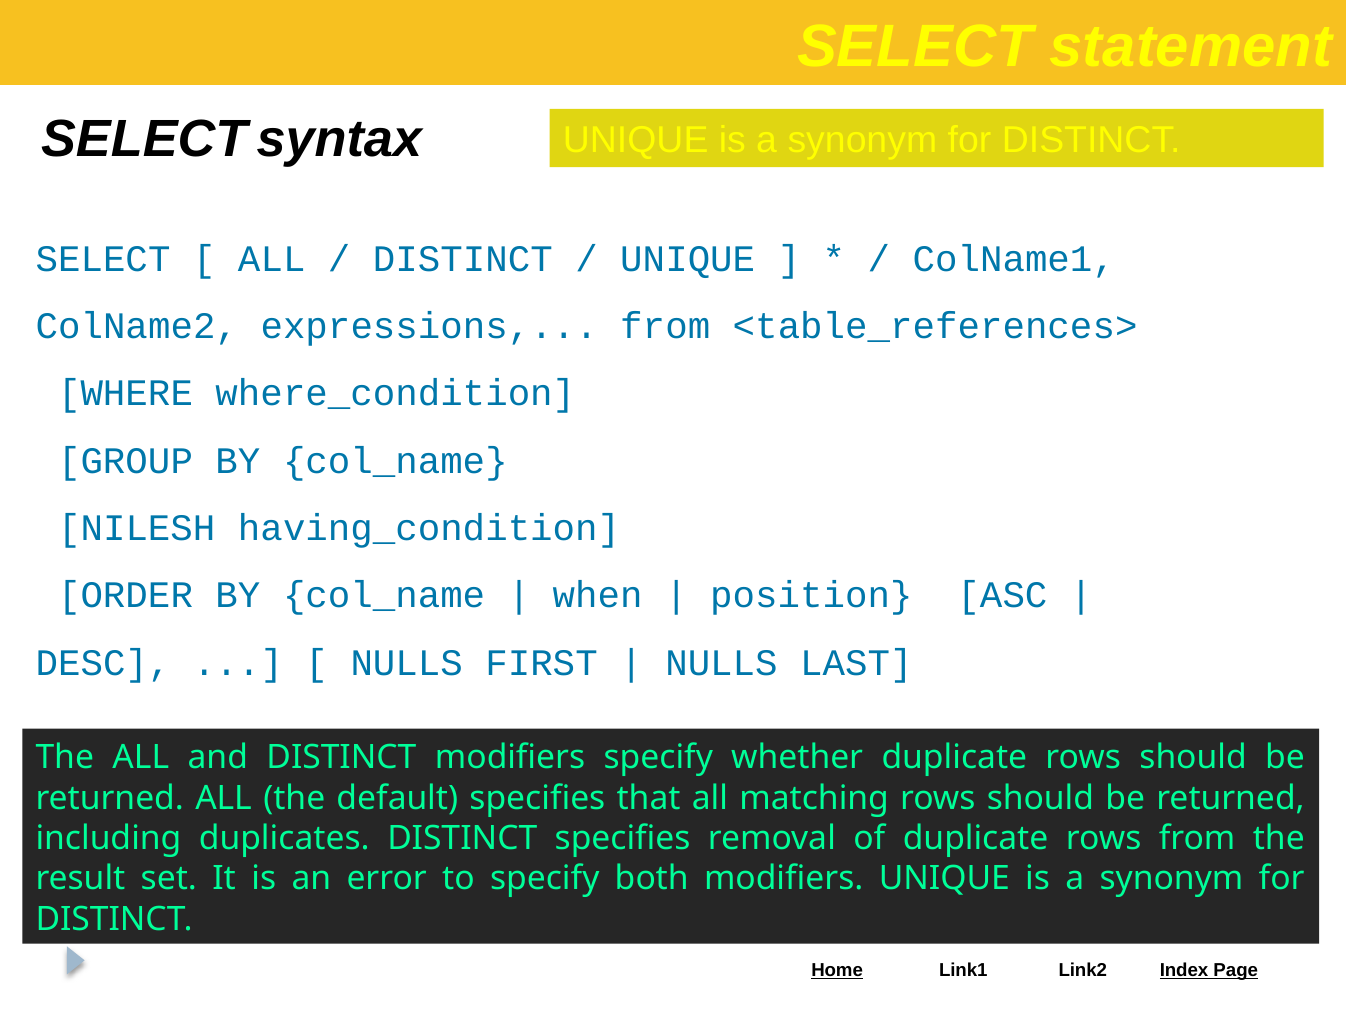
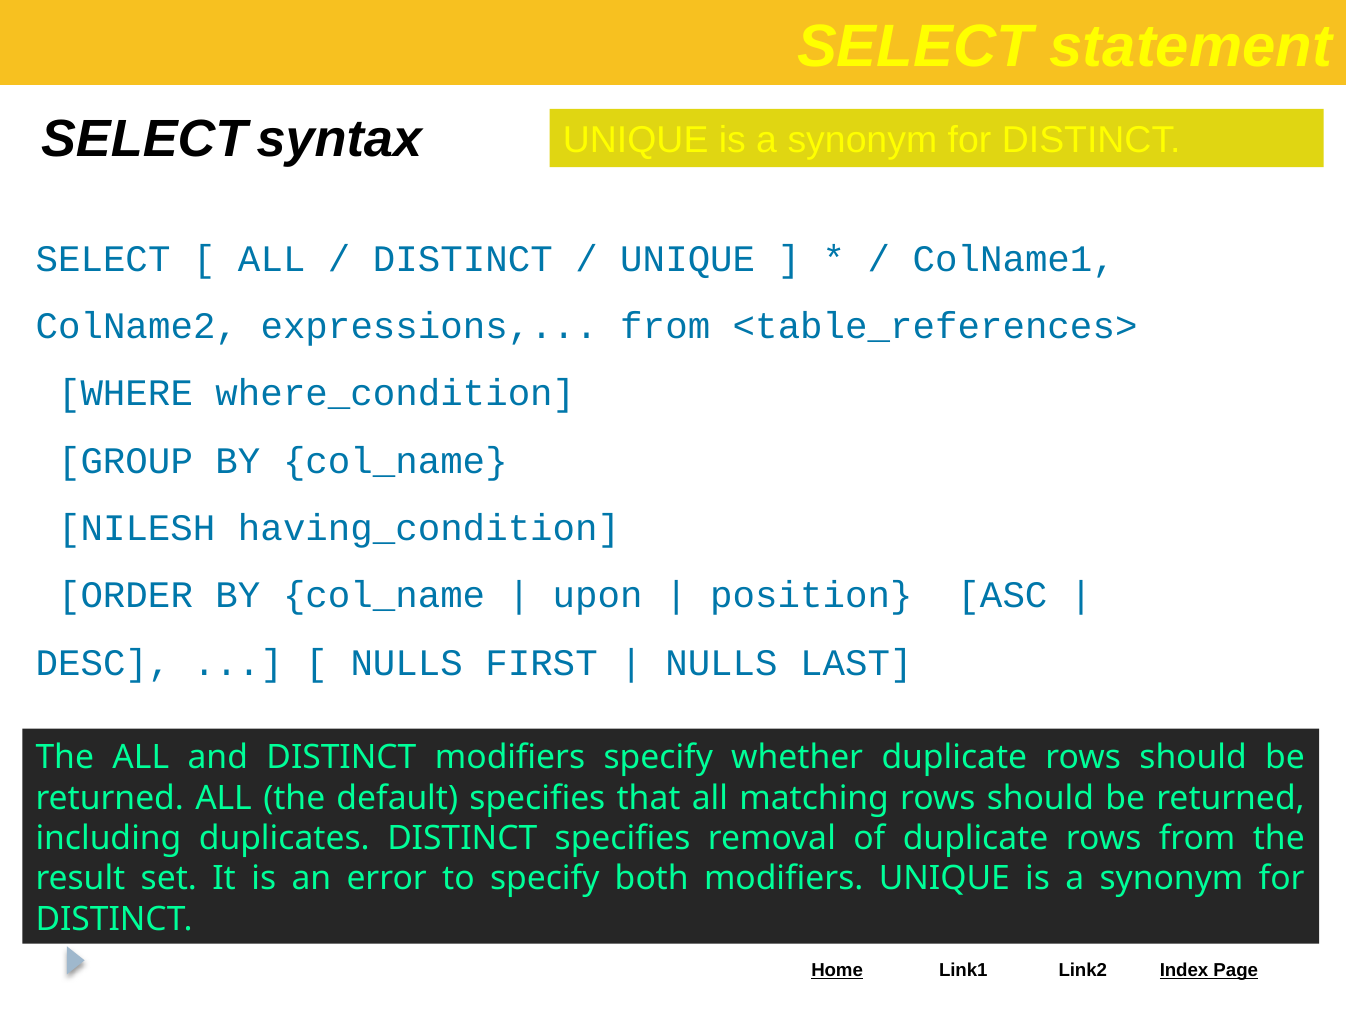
when: when -> upon
